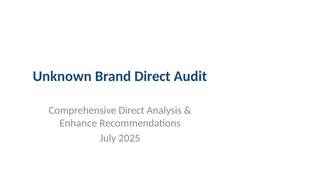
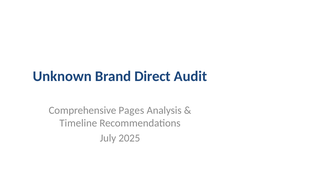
Comprehensive Direct: Direct -> Pages
Enhance: Enhance -> Timeline
